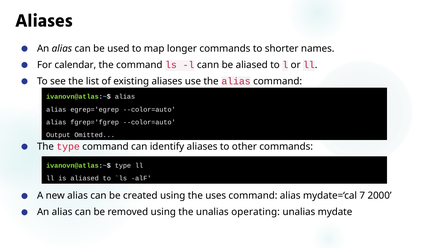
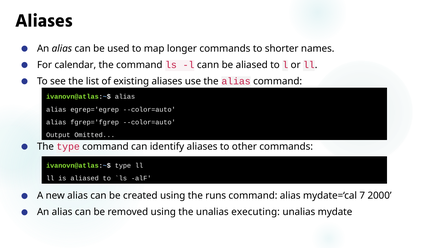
uses: uses -> runs
operating: operating -> executing
